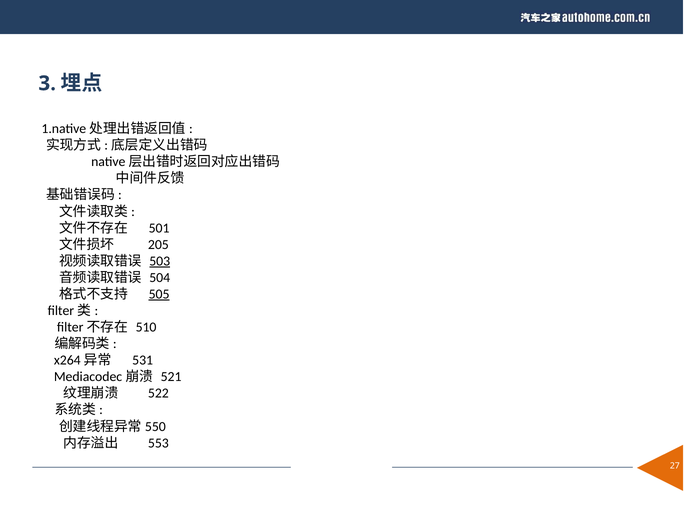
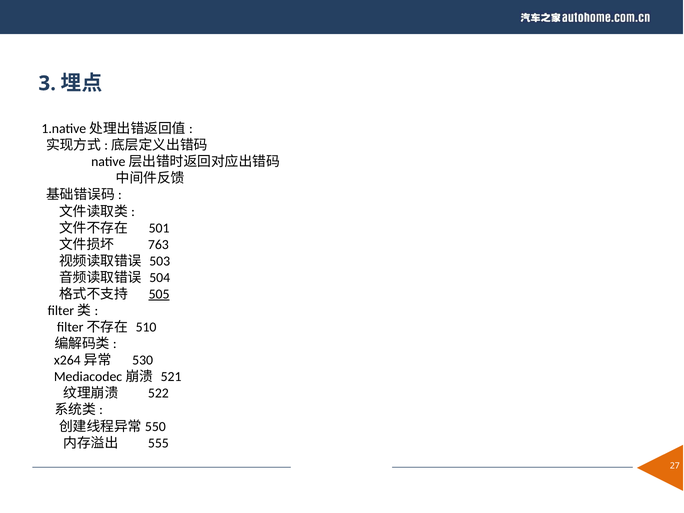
205: 205 -> 763
503 underline: present -> none
531: 531 -> 530
553: 553 -> 555
